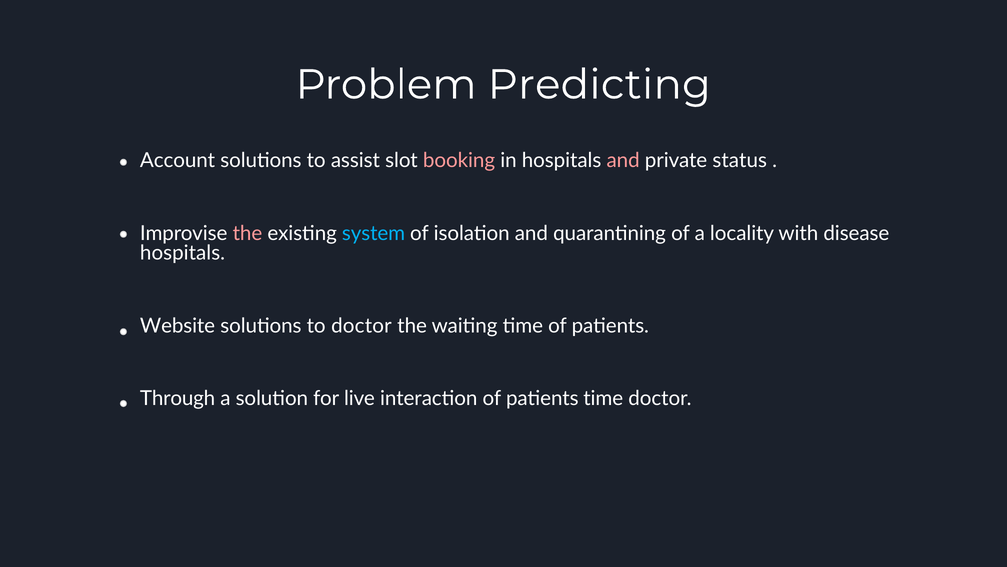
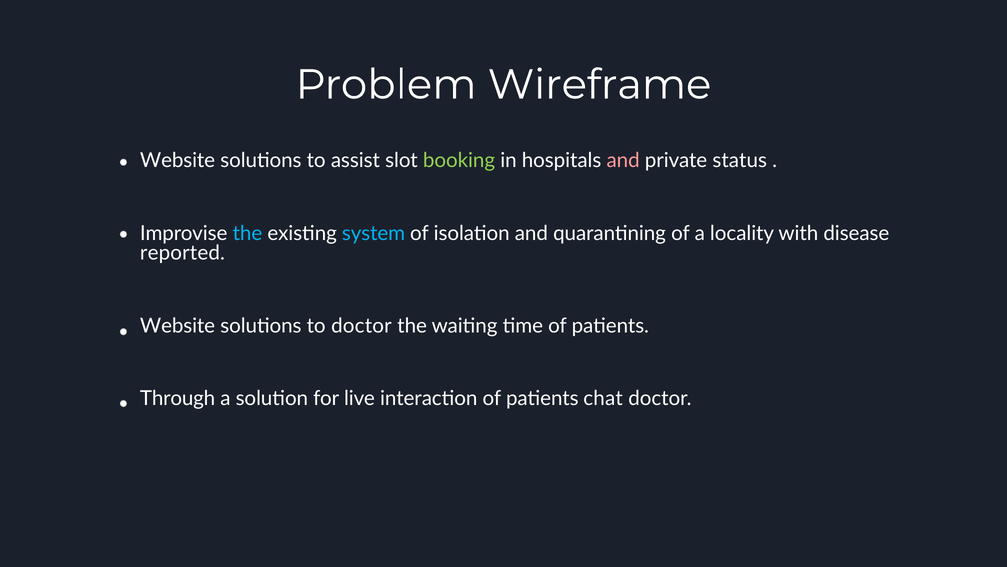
Predicting: Predicting -> Wireframe
Account at (178, 160): Account -> Website
booking colour: pink -> light green
the at (247, 233) colour: pink -> light blue
hospitals at (183, 253): hospitals -> reported
patients time: time -> chat
